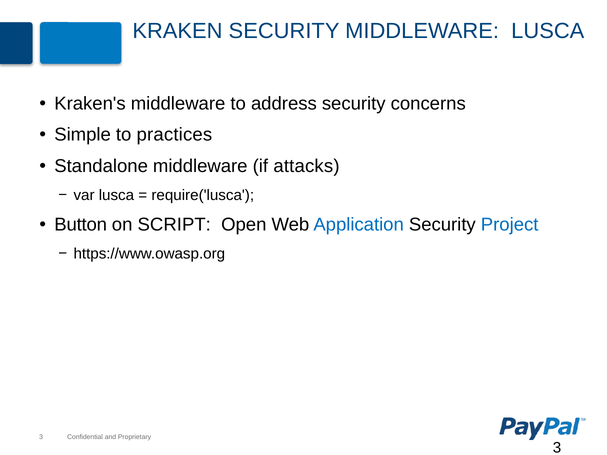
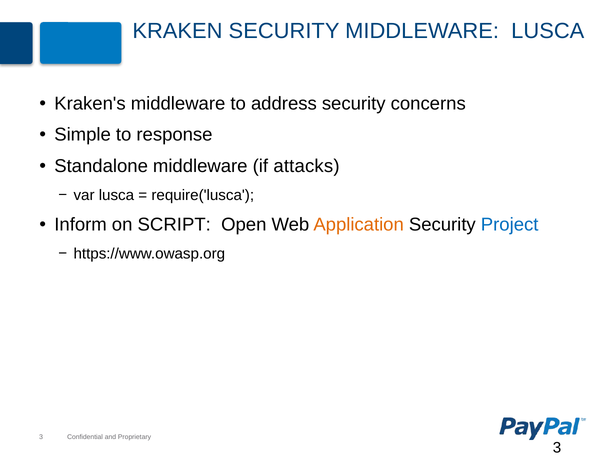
practices: practices -> response
Button: Button -> Inform
Application colour: blue -> orange
